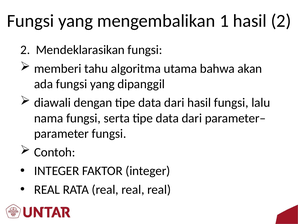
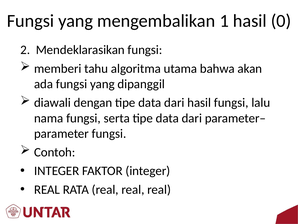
hasil 2: 2 -> 0
